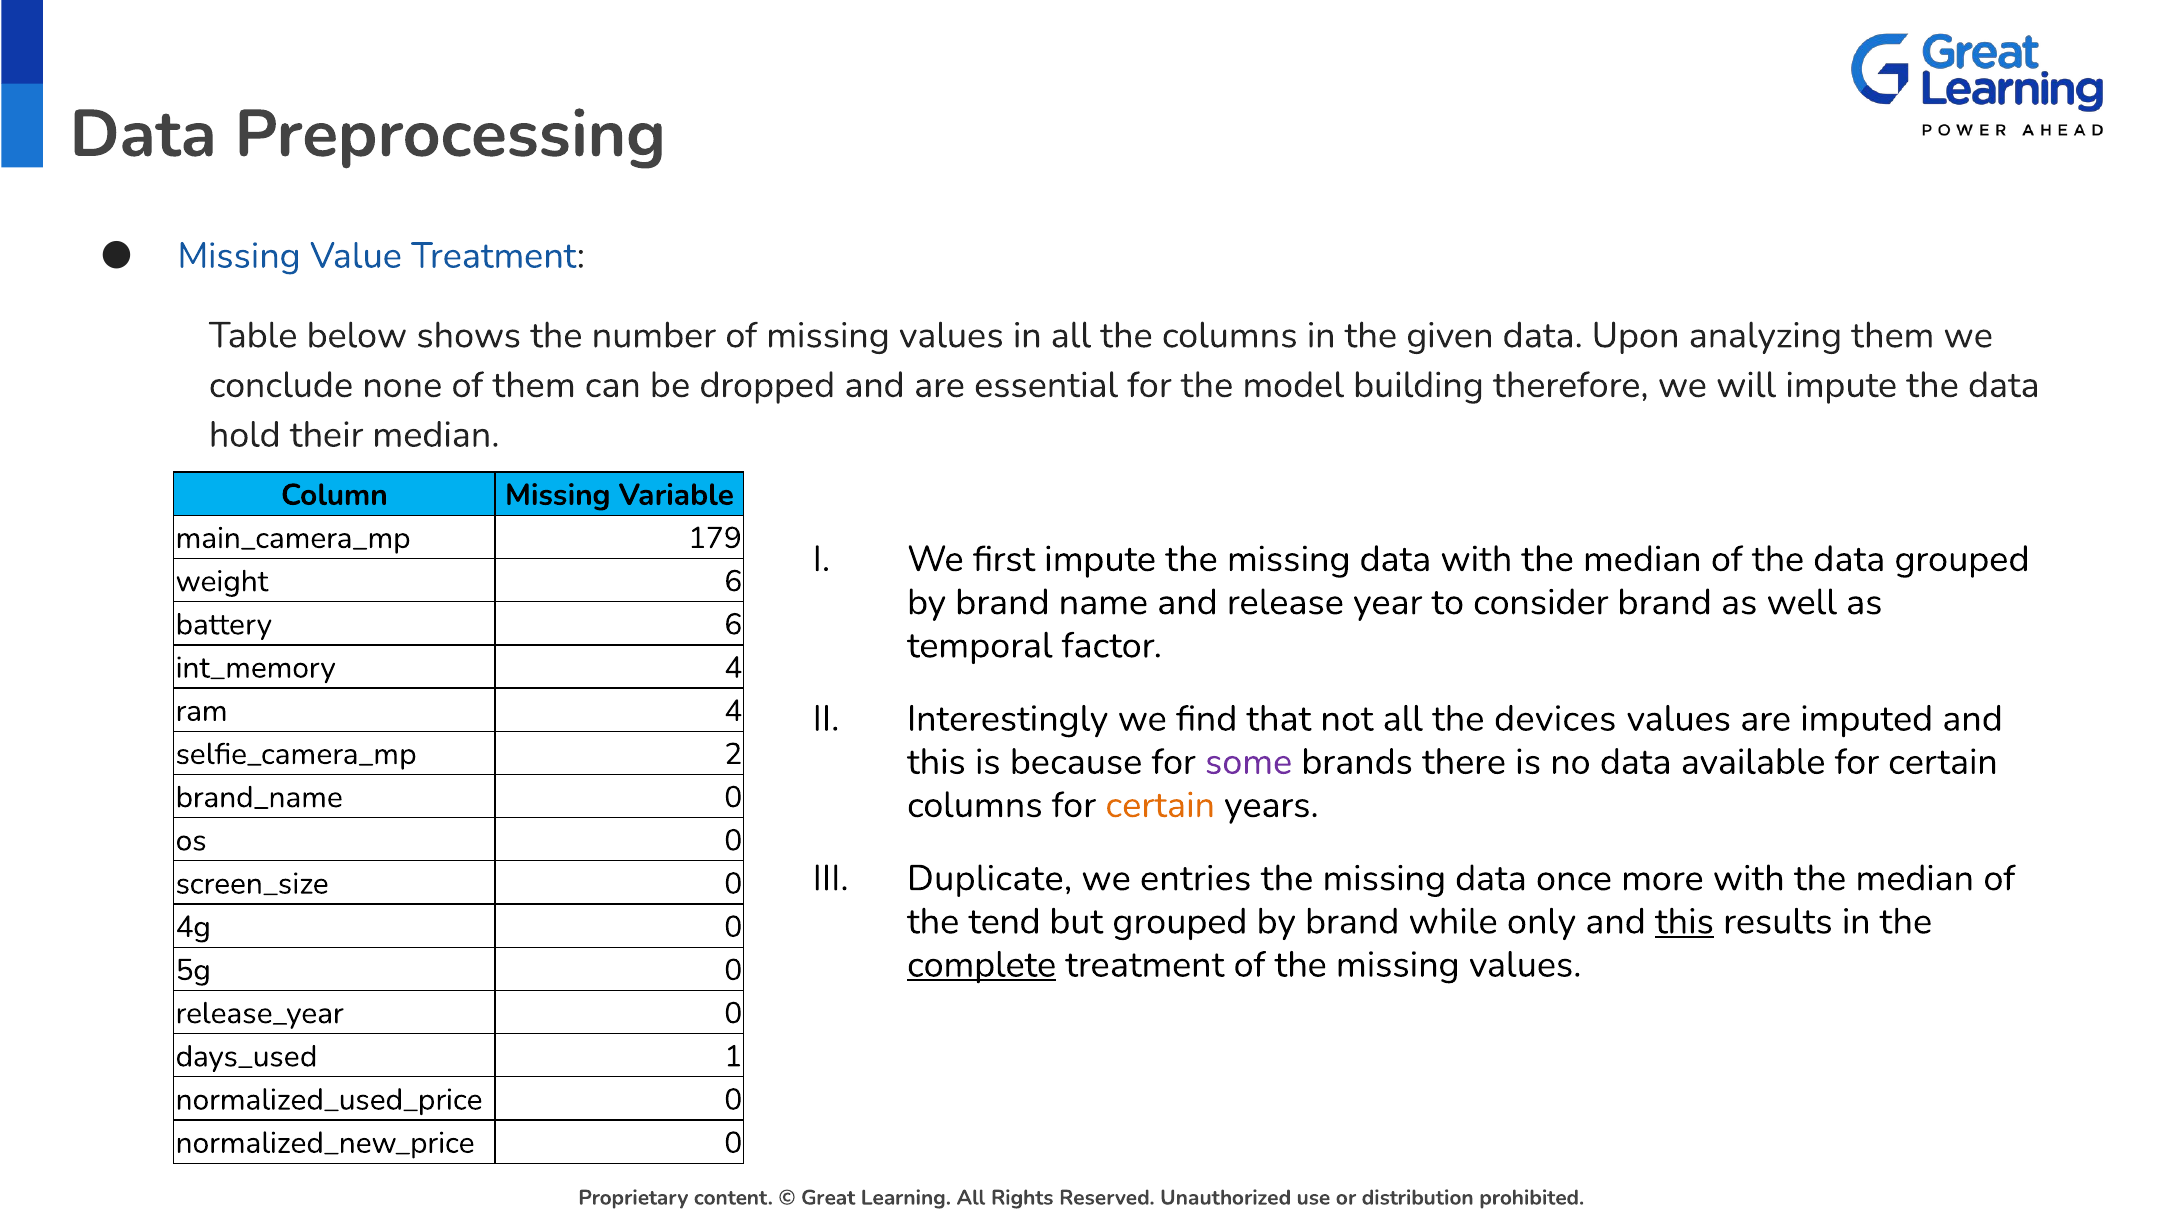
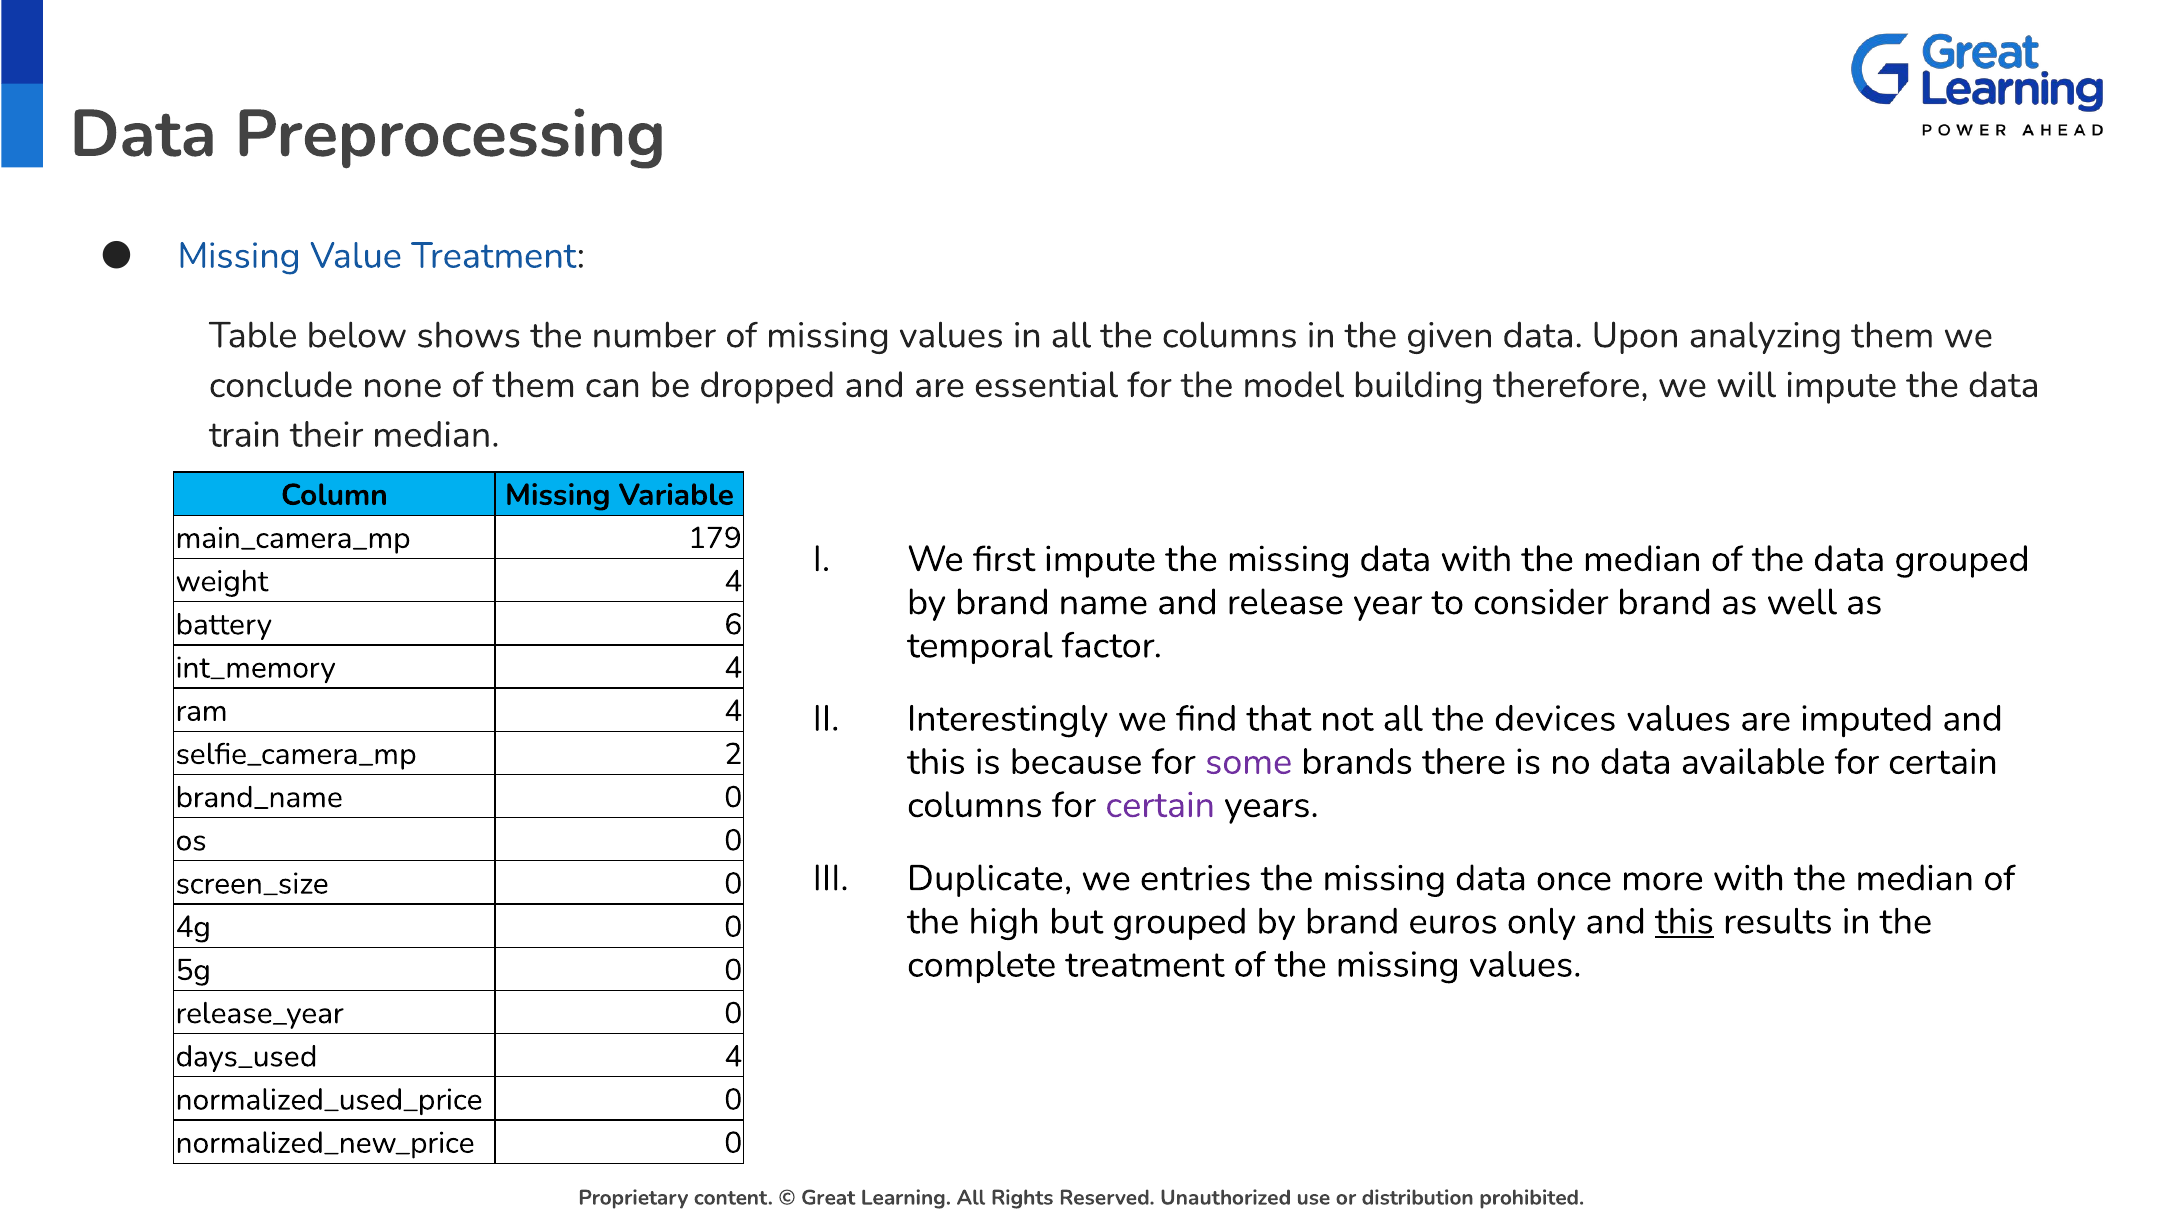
hold: hold -> train
weight 6: 6 -> 4
certain at (1160, 805) colour: orange -> purple
tend: tend -> high
while: while -> euros
complete underline: present -> none
1 at (733, 1056): 1 -> 4
